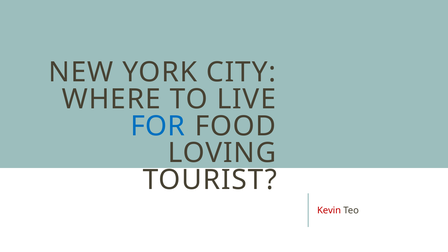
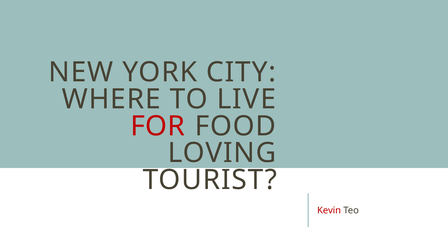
FOR colour: blue -> red
